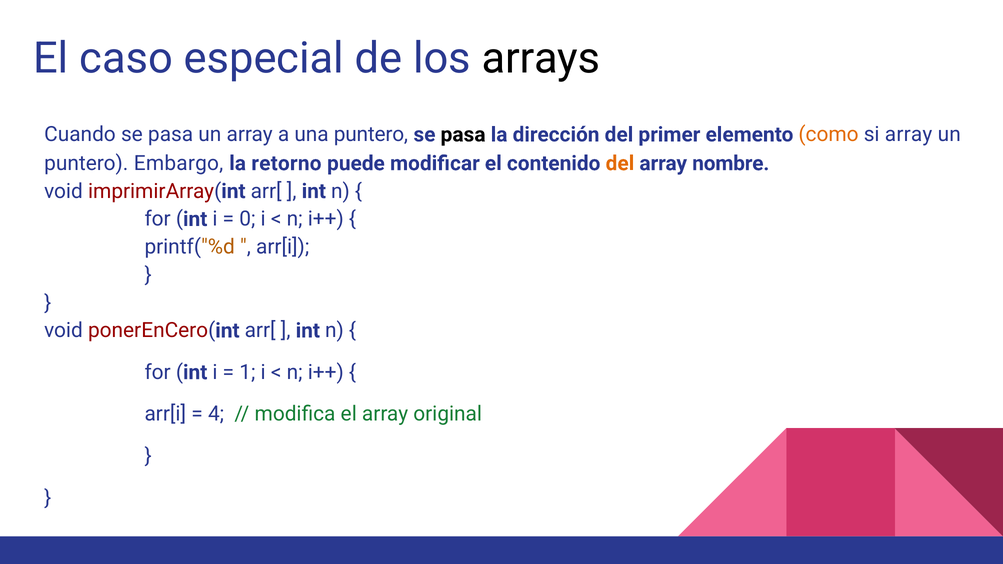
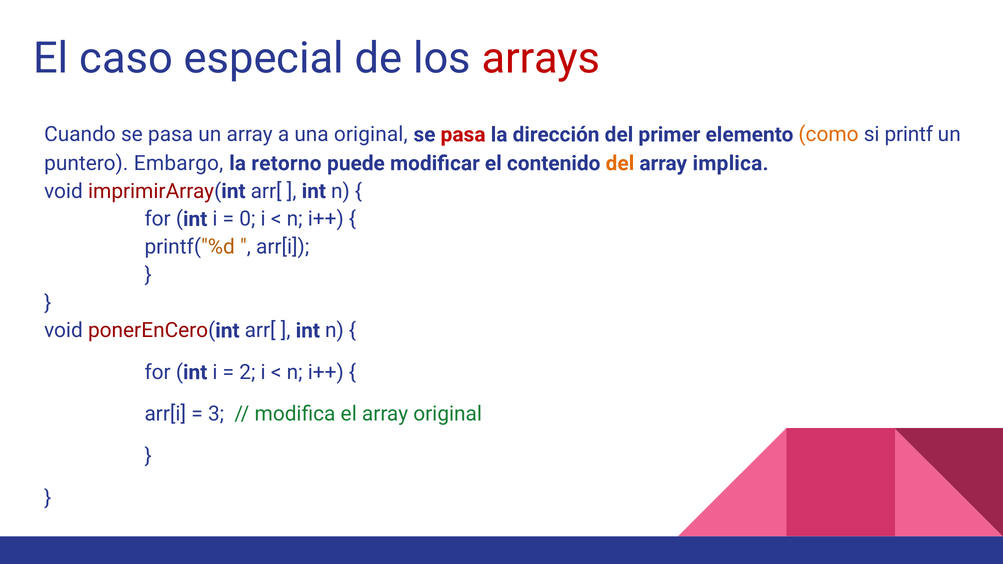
arrays colour: black -> red
una puntero: puntero -> original
pasa at (463, 135) colour: black -> red
si array: array -> printf
nombre: nombre -> implica
1: 1 -> 2
4: 4 -> 3
